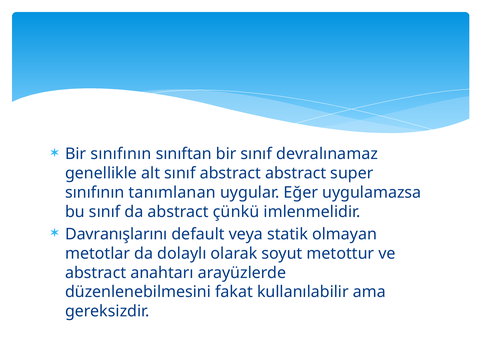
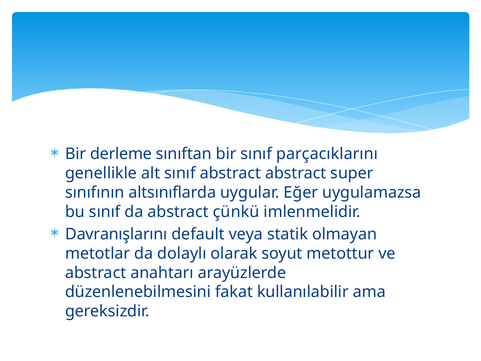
Bir sınıfının: sınıfının -> derleme
devralınamaz: devralınamaz -> parçacıklarını
tanımlanan: tanımlanan -> altsınıflarda
